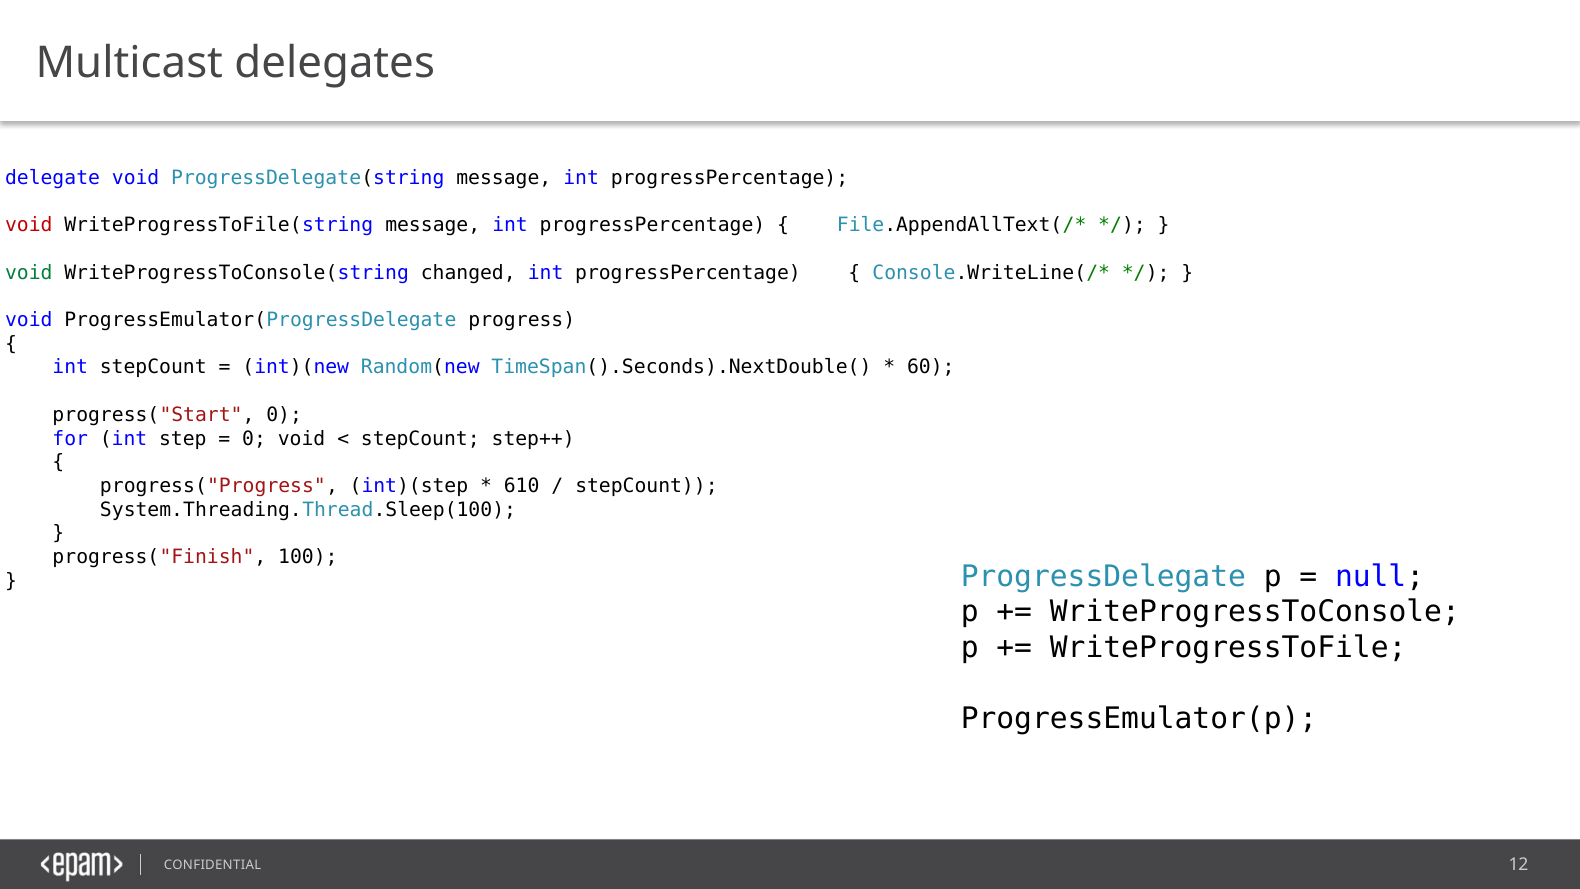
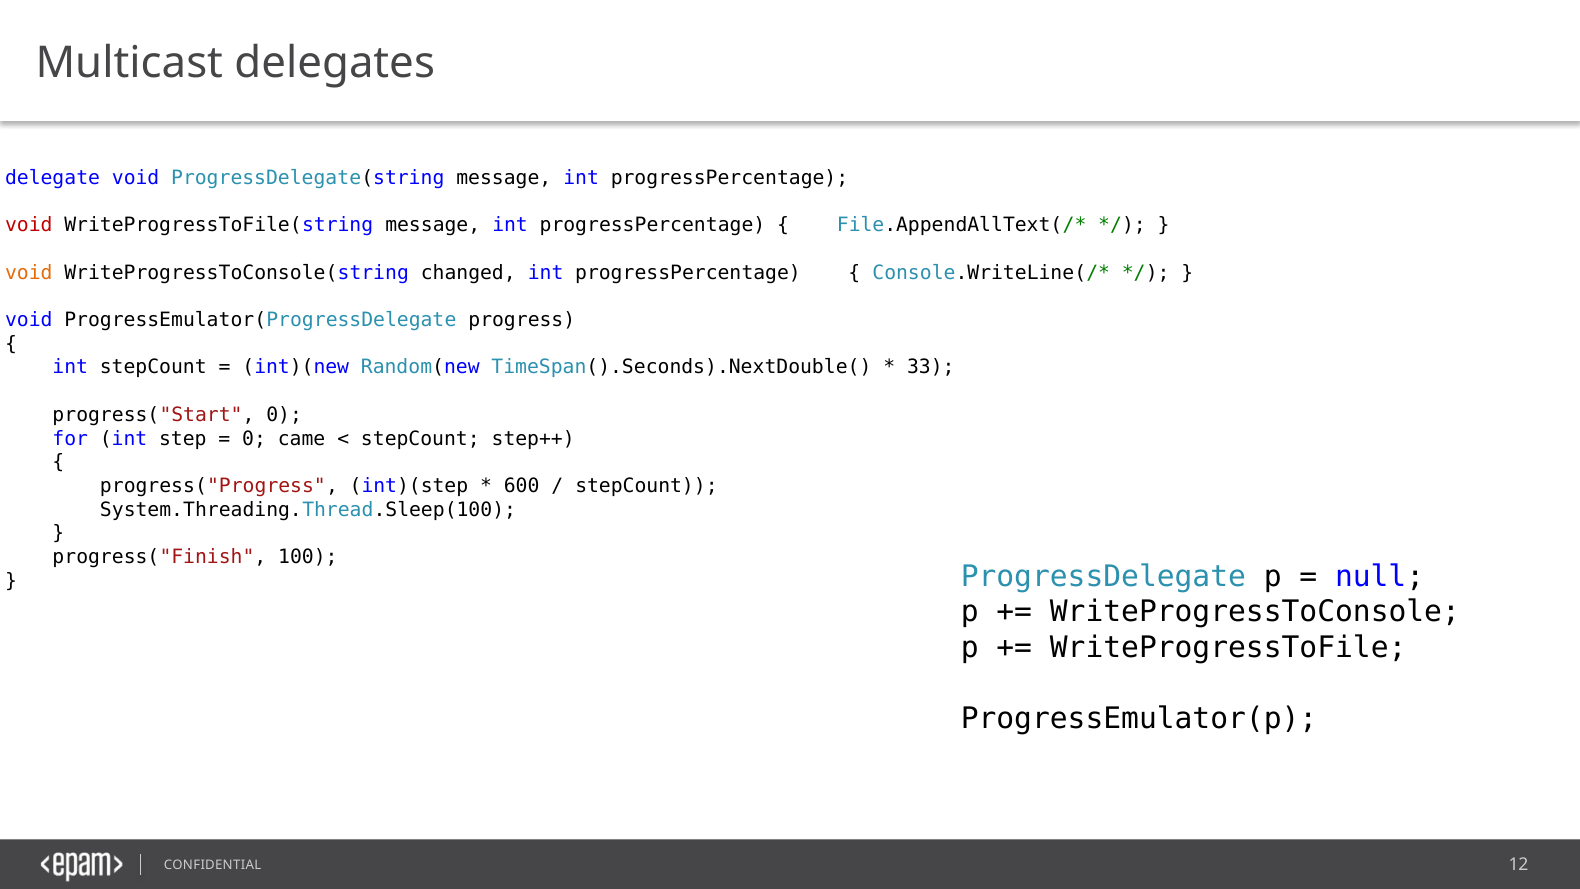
void at (29, 272) colour: green -> orange
60: 60 -> 33
0 void: void -> came
610: 610 -> 600
